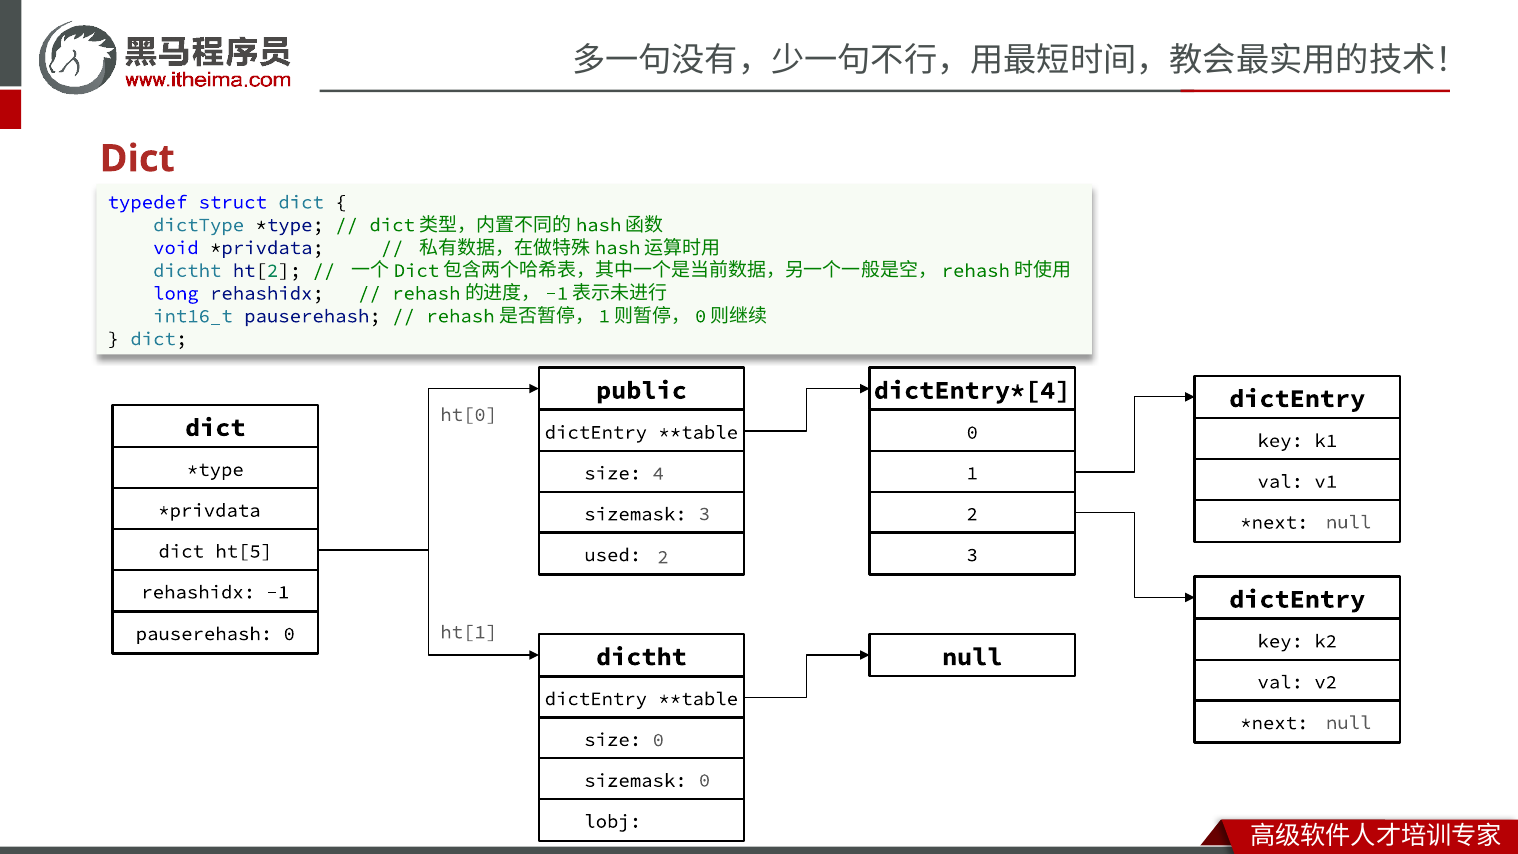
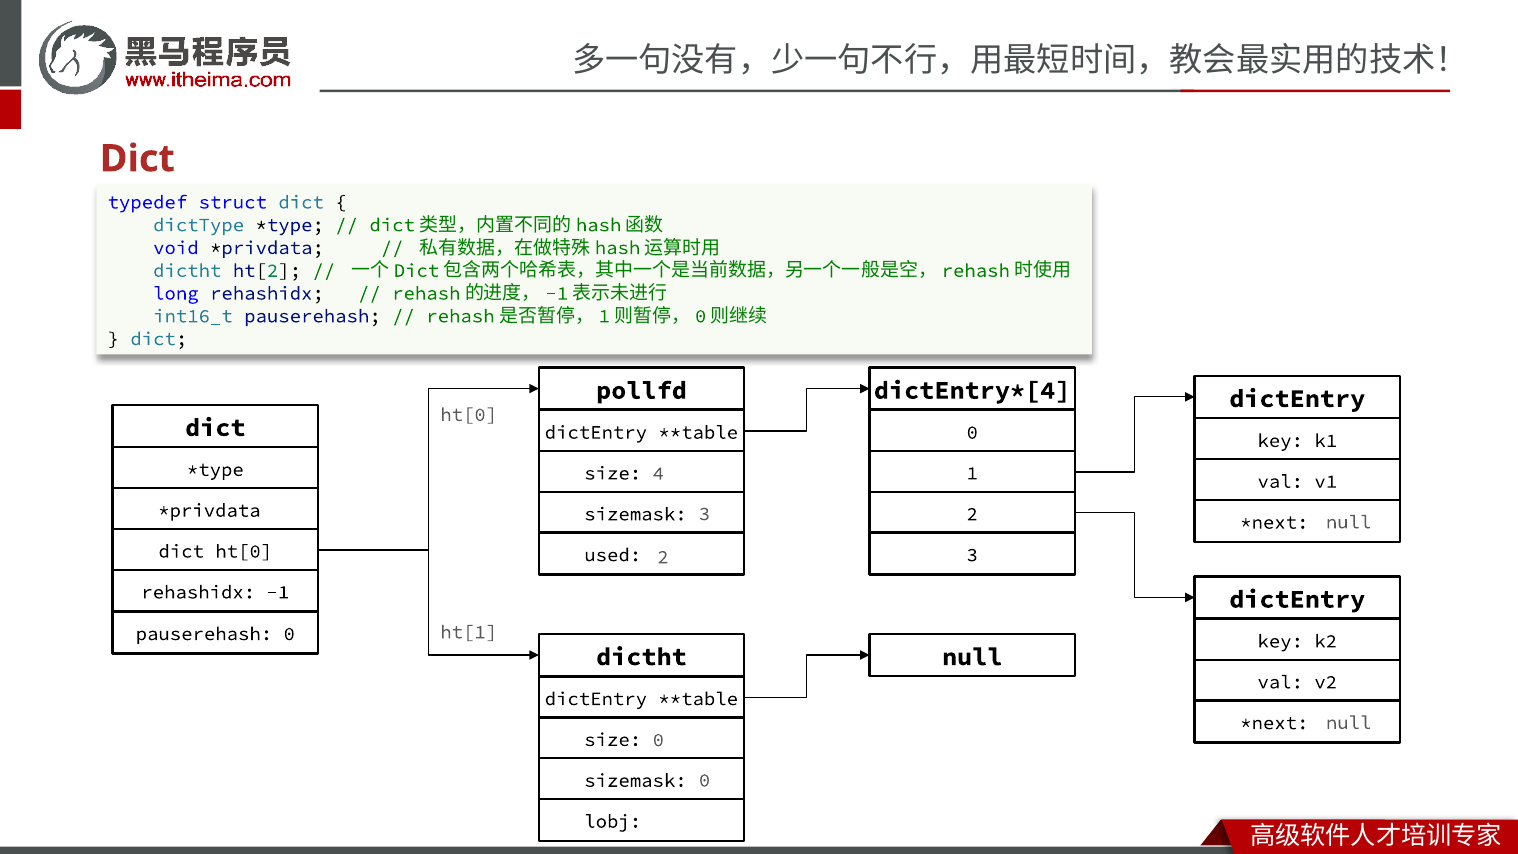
public: public -> pollfd
dict ht[5: ht[5 -> ht[0
